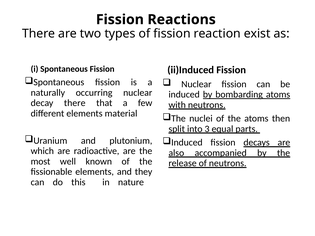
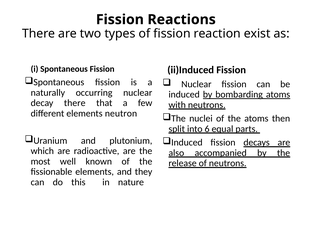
material: material -> neutron
3: 3 -> 6
